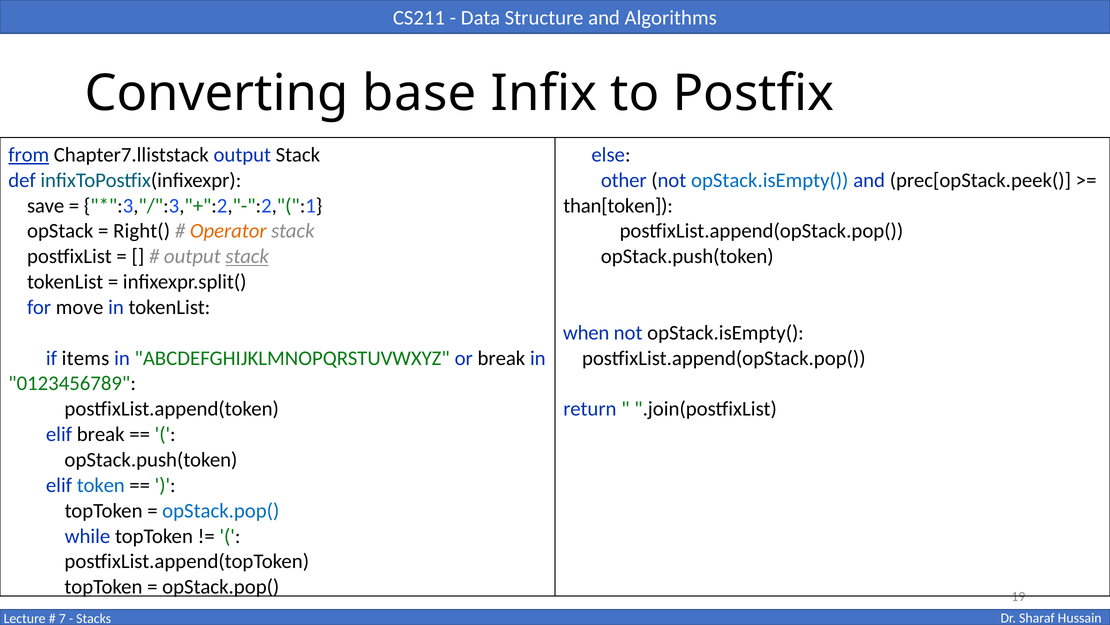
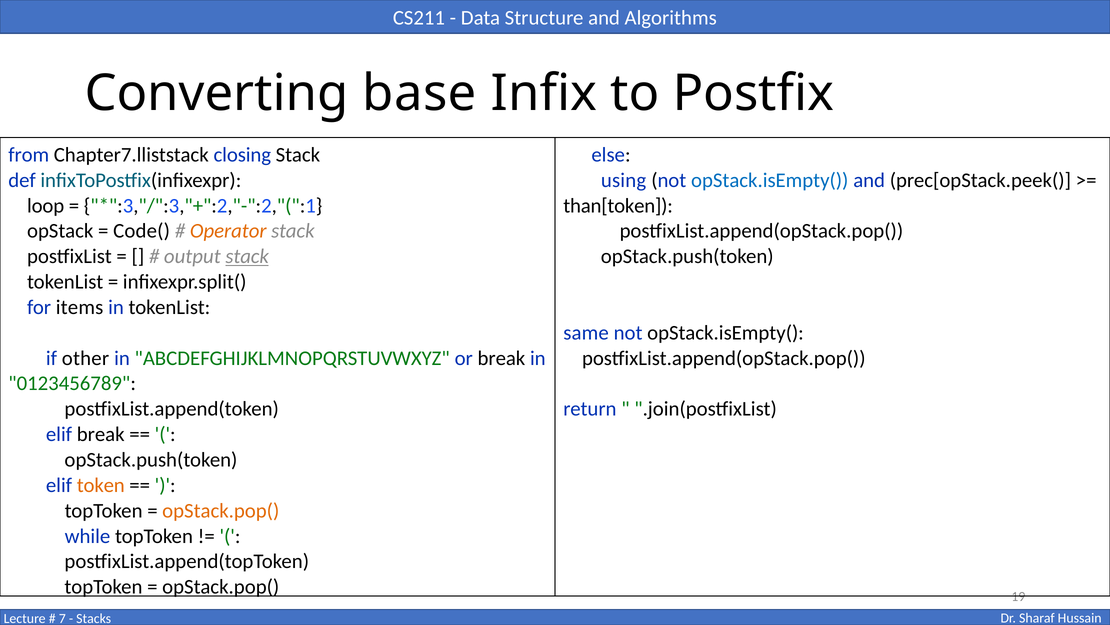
from underline: present -> none
Chapter7.lliststack output: output -> closing
other: other -> using
save: save -> loop
Right(: Right( -> Code(
move: move -> items
when: when -> same
items: items -> other
token colour: blue -> orange
opStack.pop( at (221, 510) colour: blue -> orange
